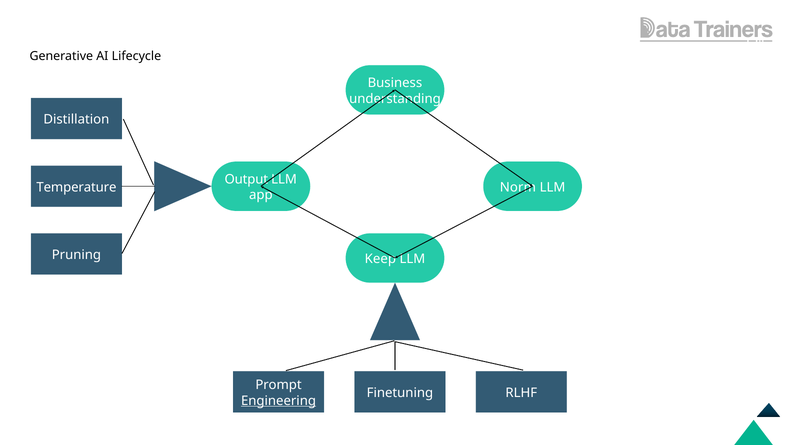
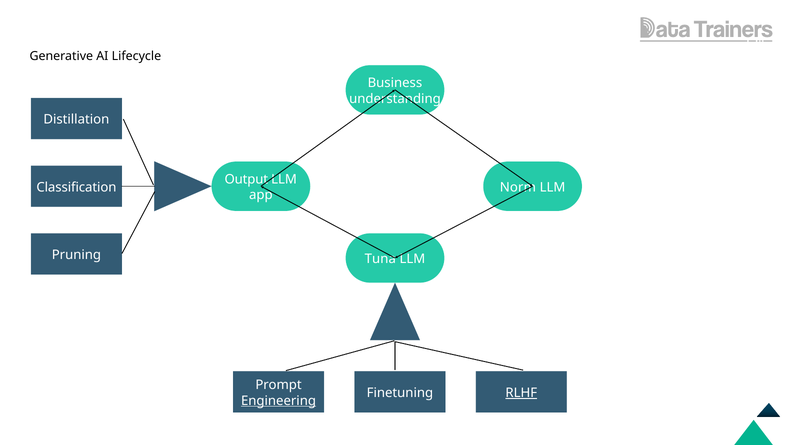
Temperature: Temperature -> Classification
Keep: Keep -> Tuna
RLHF underline: none -> present
